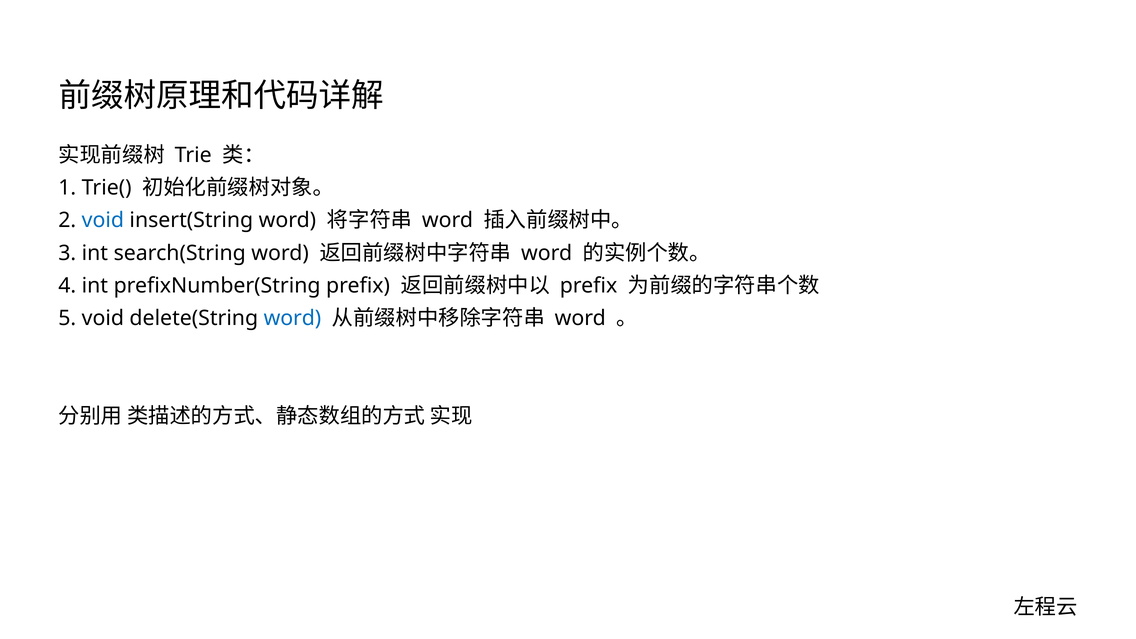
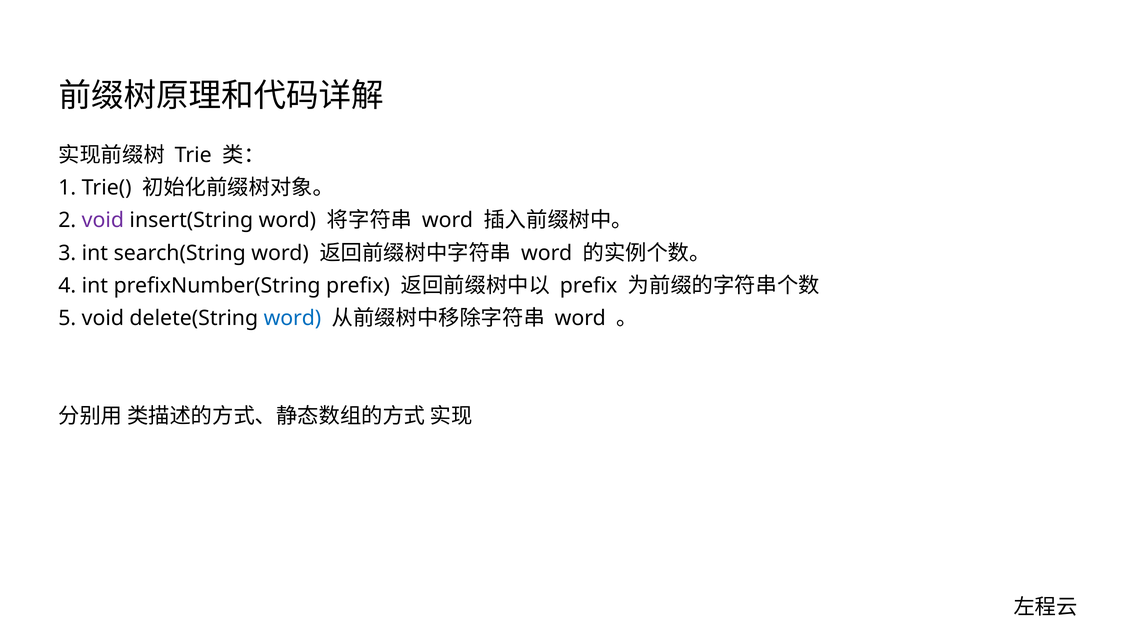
void at (103, 220) colour: blue -> purple
